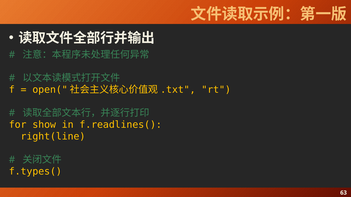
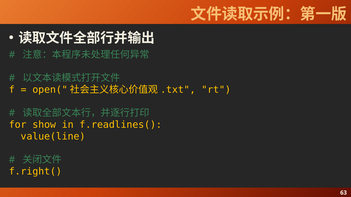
right(line: right(line -> value(line
f.types(: f.types( -> f.right(
